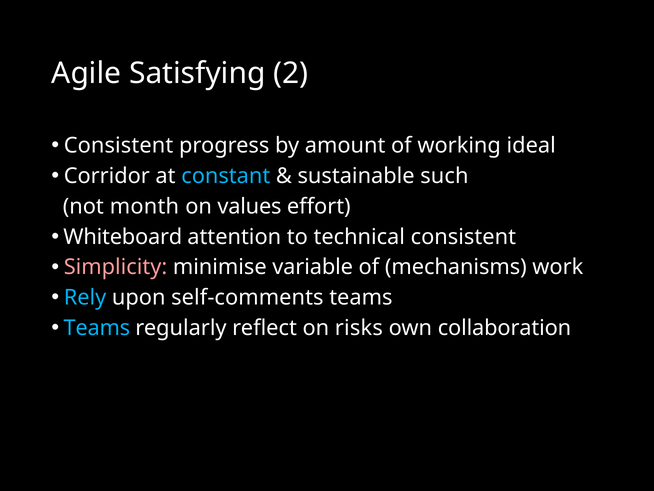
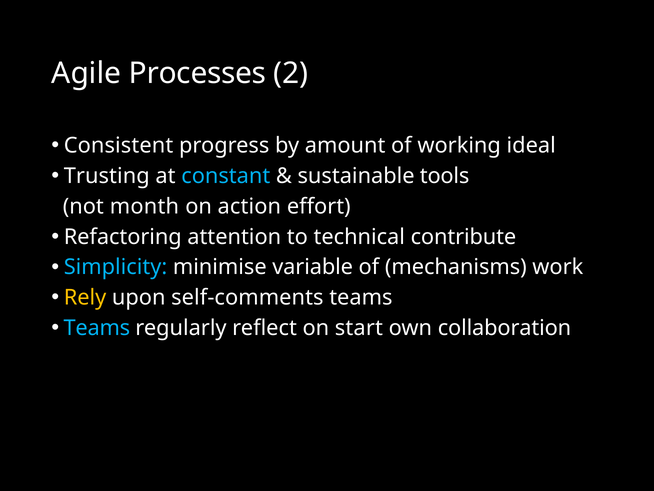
Satisfying: Satisfying -> Processes
Corridor: Corridor -> Trusting
such: such -> tools
values: values -> action
Whiteboard: Whiteboard -> Refactoring
technical consistent: consistent -> contribute
Simplicity colour: pink -> light blue
Rely colour: light blue -> yellow
risks: risks -> start
